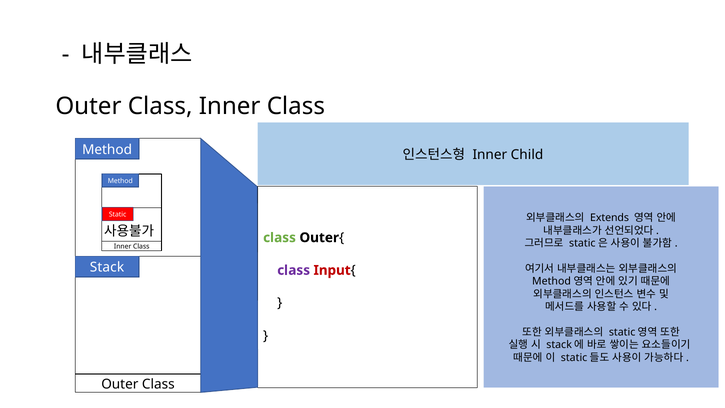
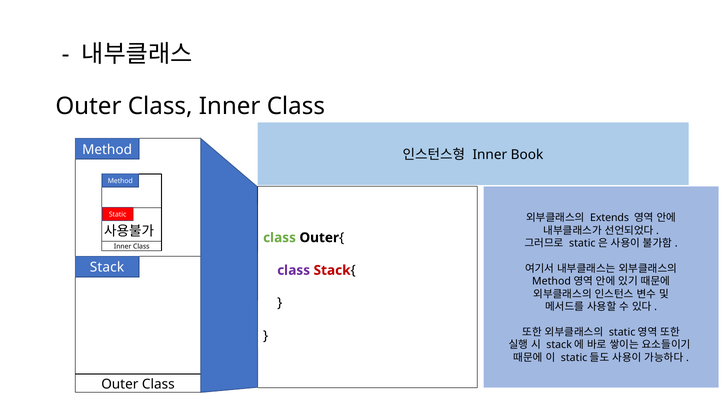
Child: Child -> Book
class Input: Input -> Stack
